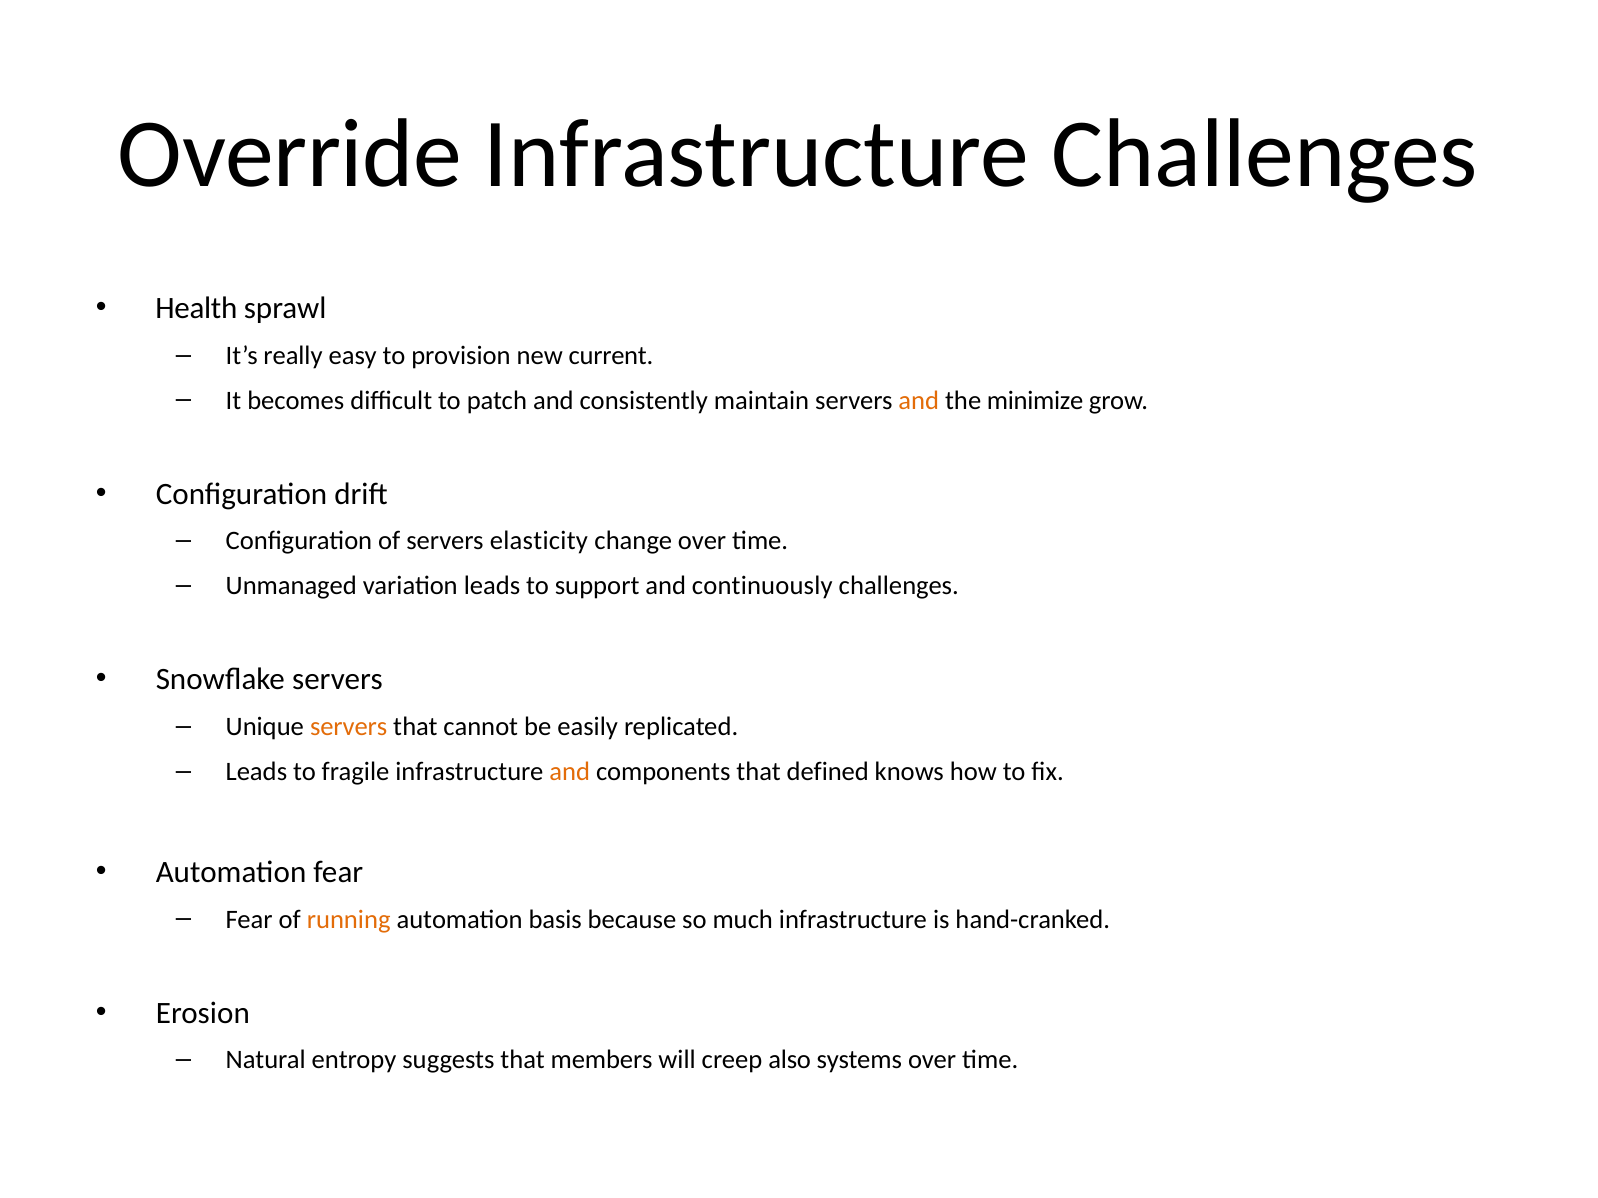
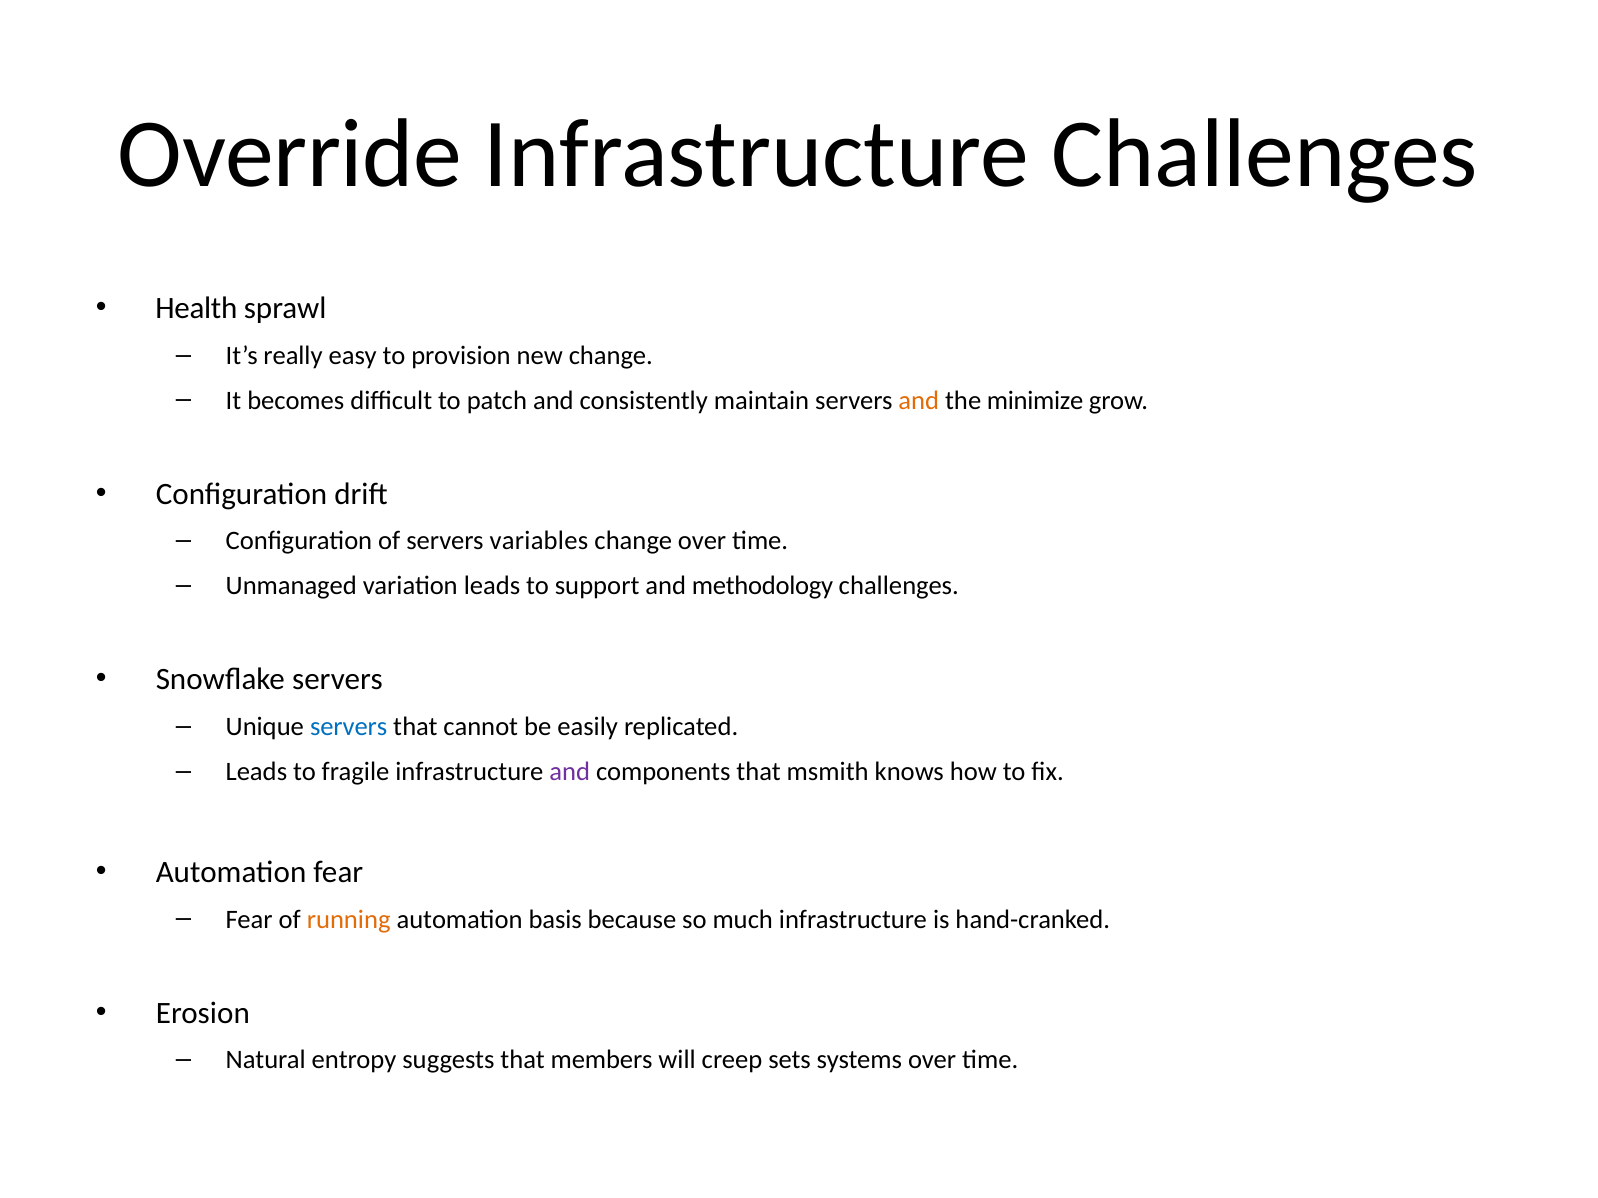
new current: current -> change
elasticity: elasticity -> variables
continuously: continuously -> methodology
servers at (349, 727) colour: orange -> blue
and at (570, 772) colour: orange -> purple
defined: defined -> msmith
also: also -> sets
